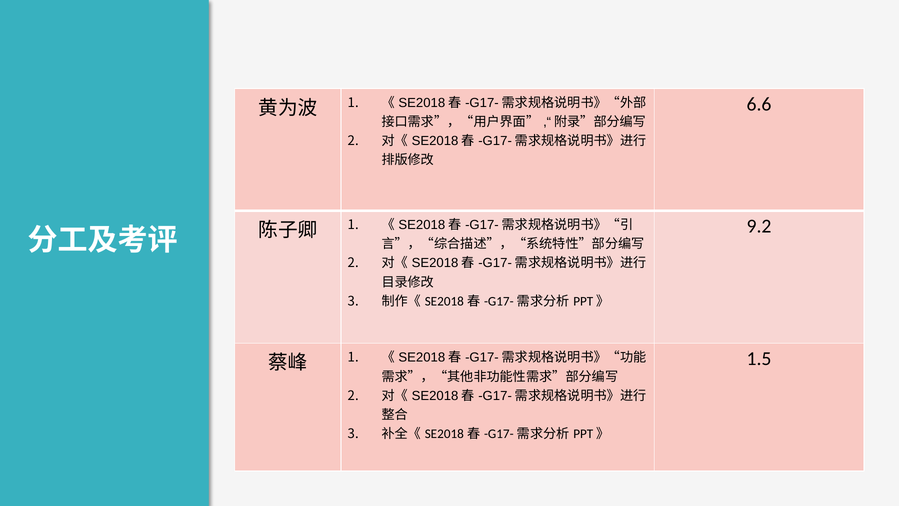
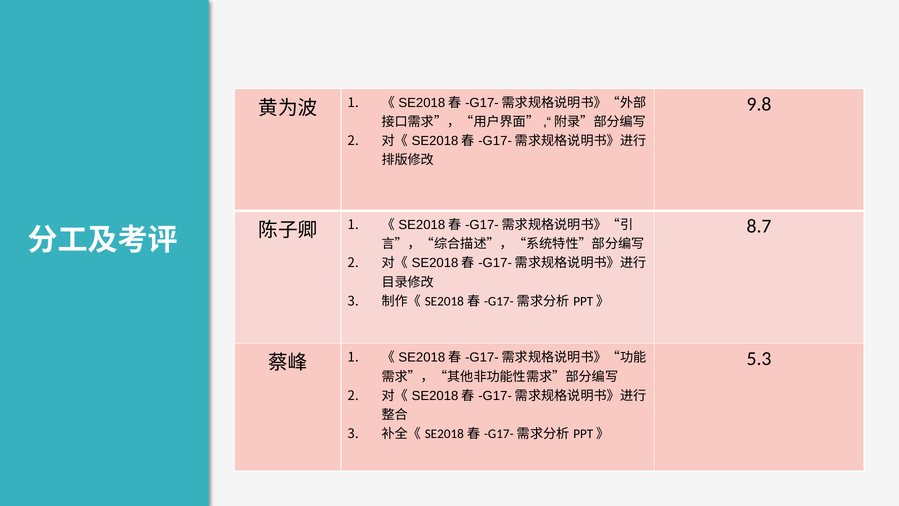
6.6: 6.6 -> 9.8
9.2: 9.2 -> 8.7
1.5: 1.5 -> 5.3
